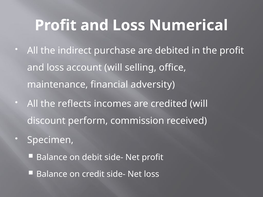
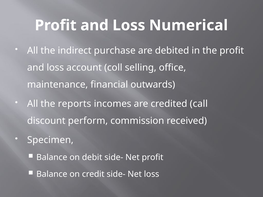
account will: will -> coll
adversity: adversity -> outwards
reflects: reflects -> reports
credited will: will -> call
